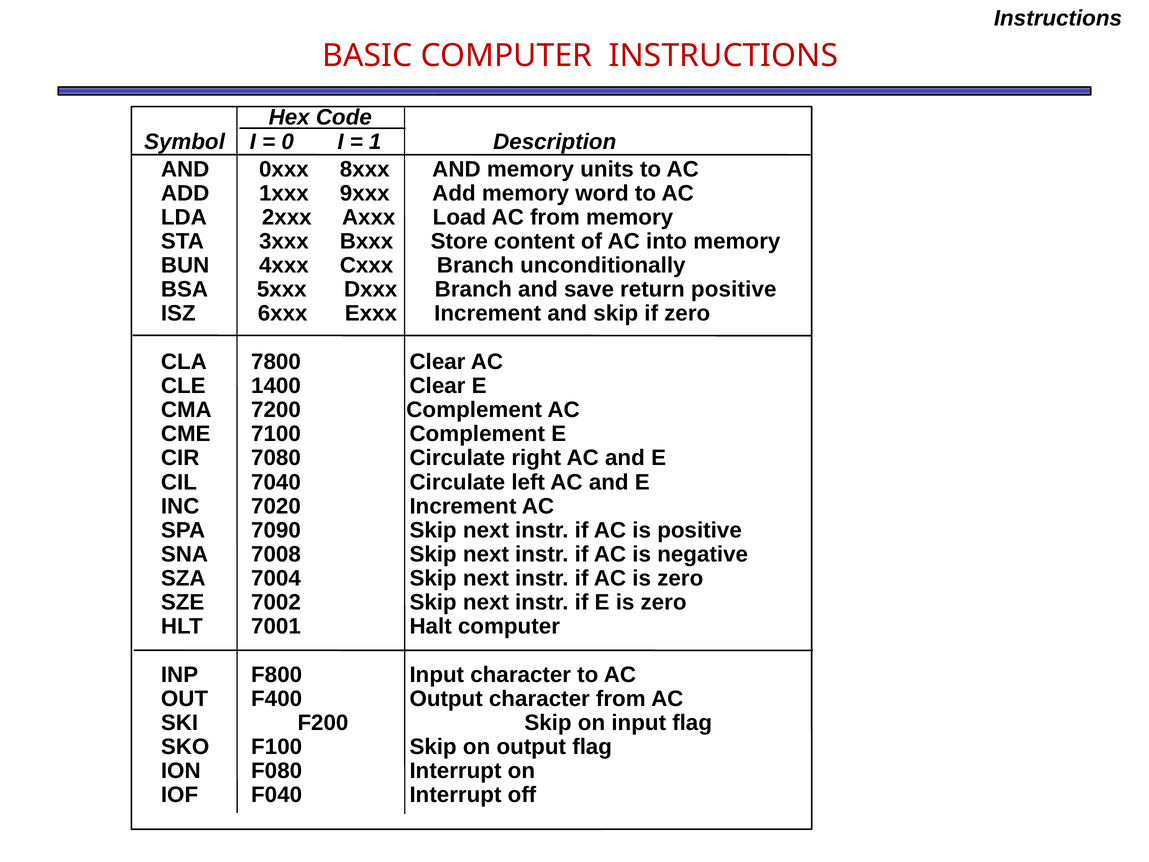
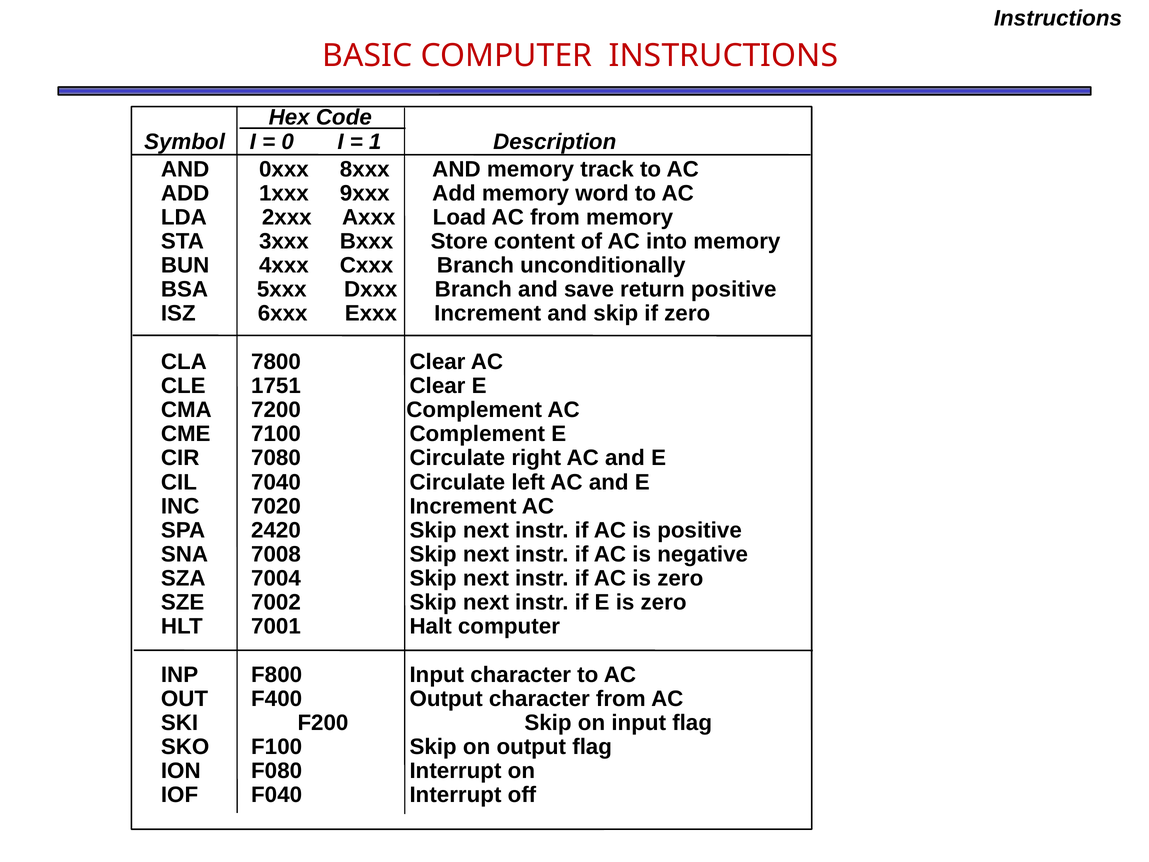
units: units -> track
1400: 1400 -> 1751
7090: 7090 -> 2420
